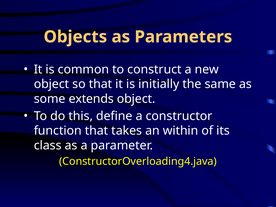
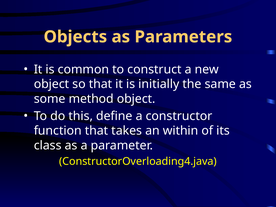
extends: extends -> method
